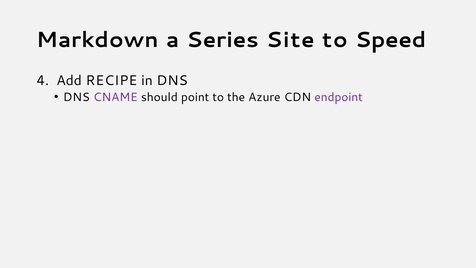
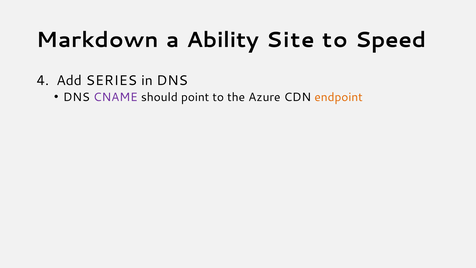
Series: Series -> Ability
RECIPE: RECIPE -> SERIES
endpoint colour: purple -> orange
